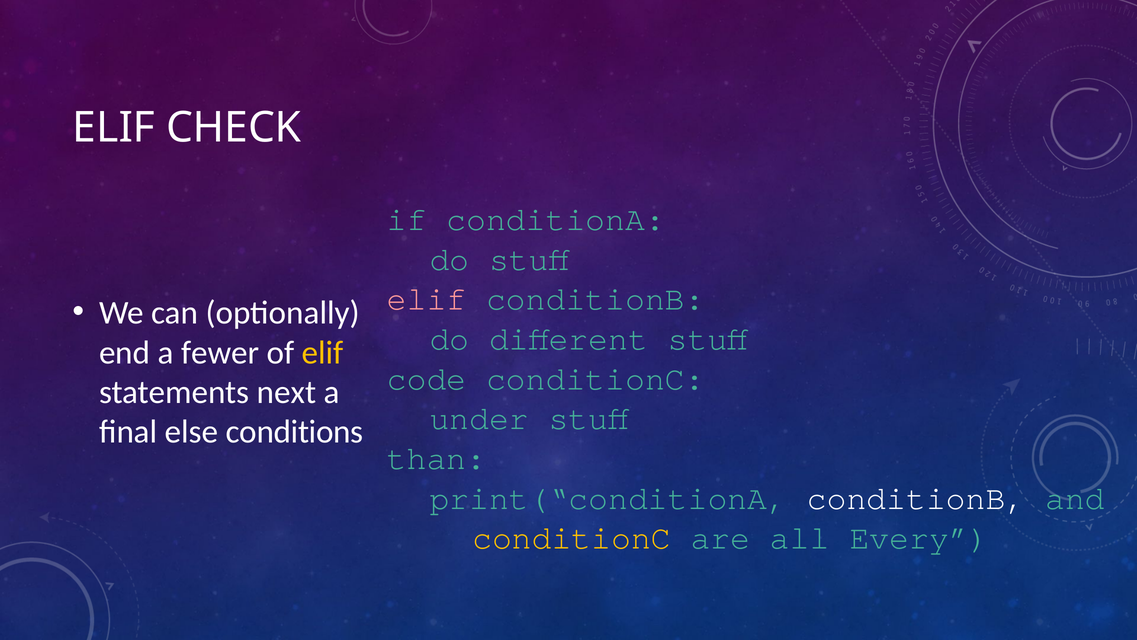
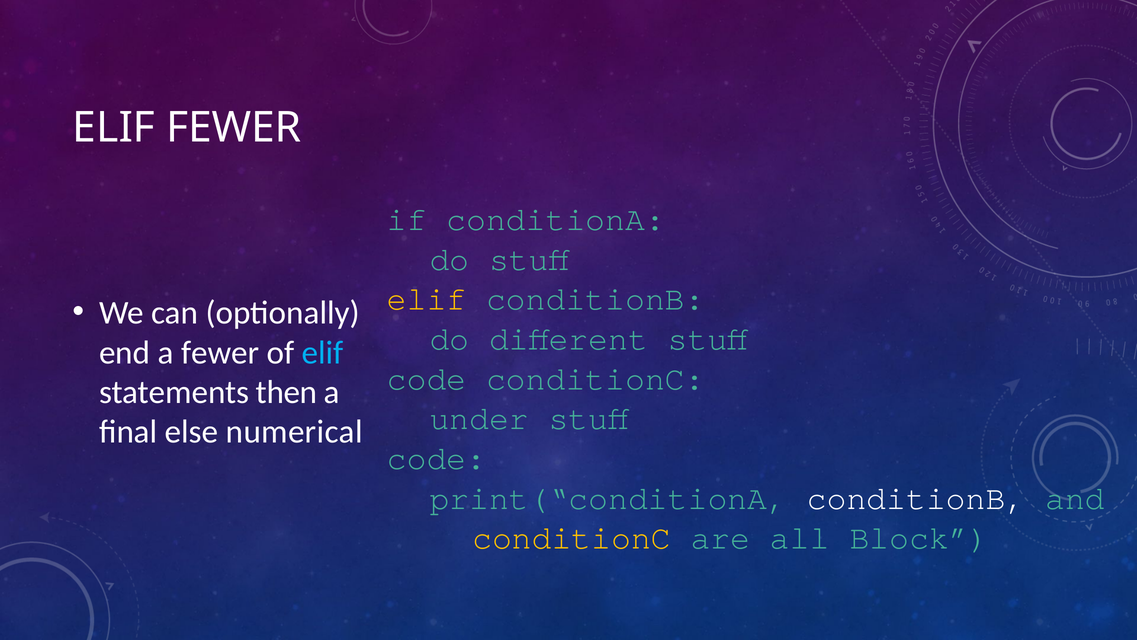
ELIF CHECK: CHECK -> FEWER
elif at (427, 299) colour: pink -> yellow
elif at (322, 352) colour: yellow -> light blue
next: next -> then
conditions: conditions -> numerical
than at (437, 458): than -> code
Every: Every -> Block
